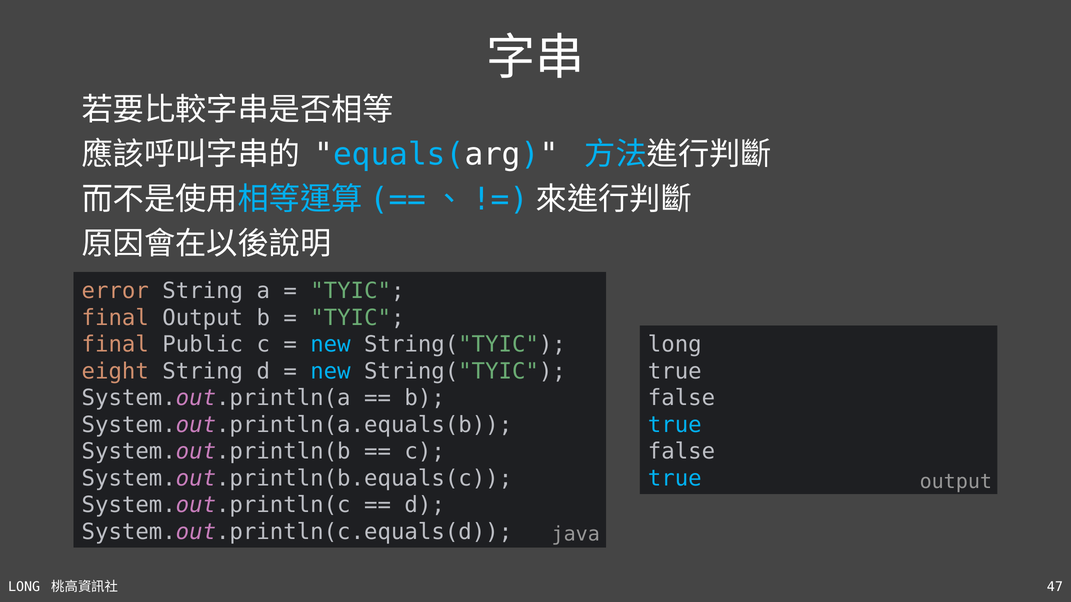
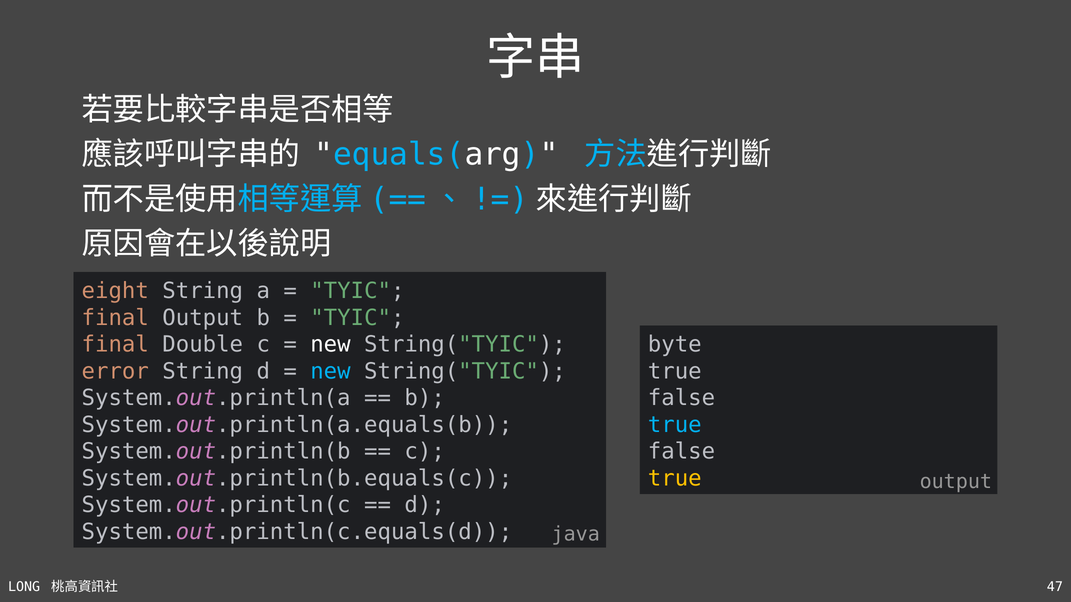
error: error -> eight
Public: Public -> Double
new at (330, 345) colour: light blue -> white
long at (675, 345): long -> byte
eight: eight -> error
true at (675, 479) colour: light blue -> yellow
